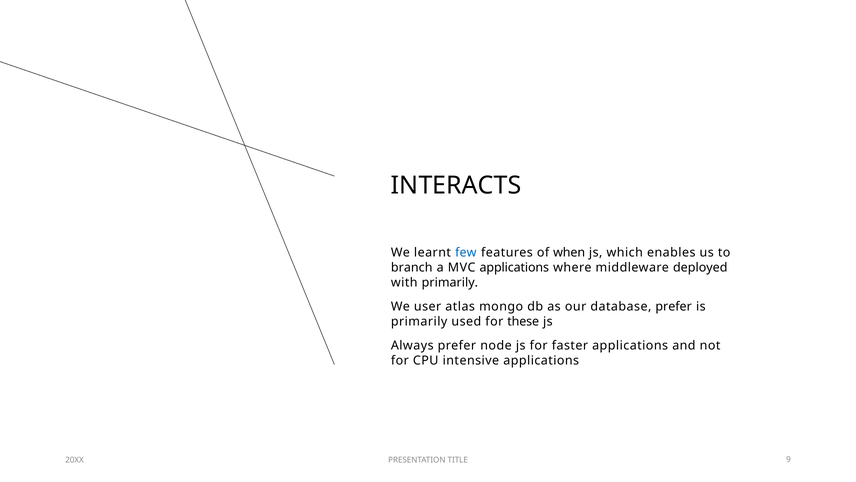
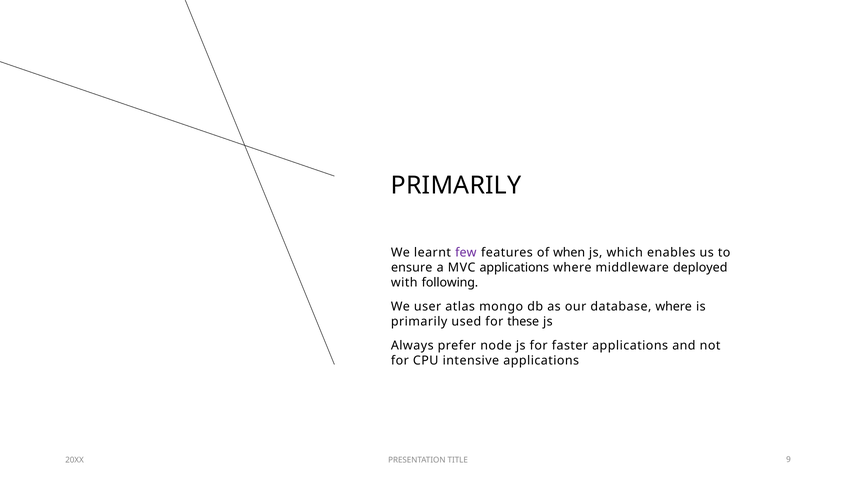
INTERACTS at (456, 185): INTERACTS -> PRIMARILY
few colour: blue -> purple
branch: branch -> ensure
with primarily: primarily -> following
database prefer: prefer -> where
